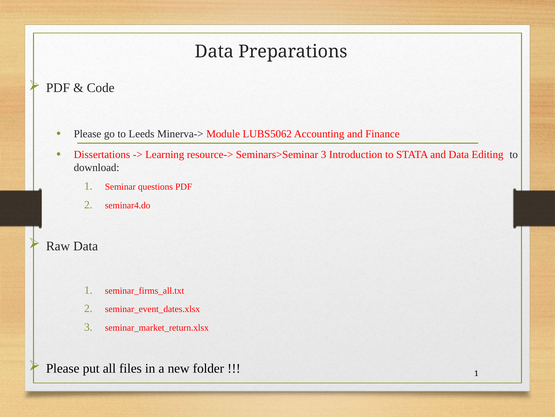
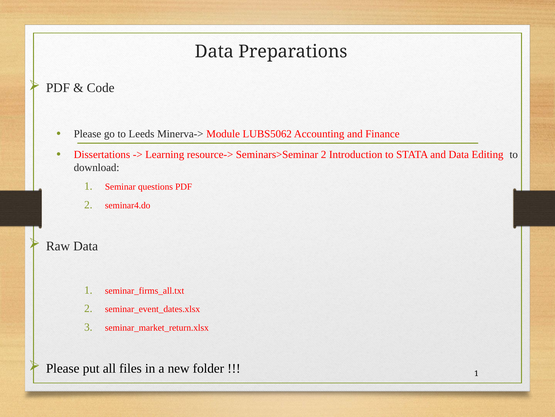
Seminars>Seminar 3: 3 -> 2
